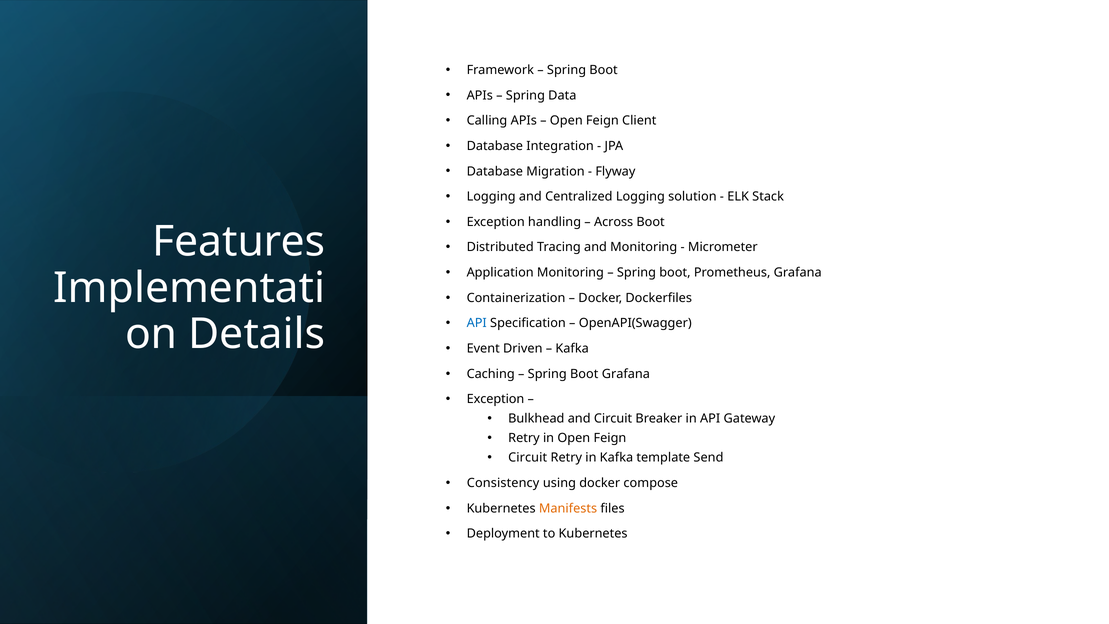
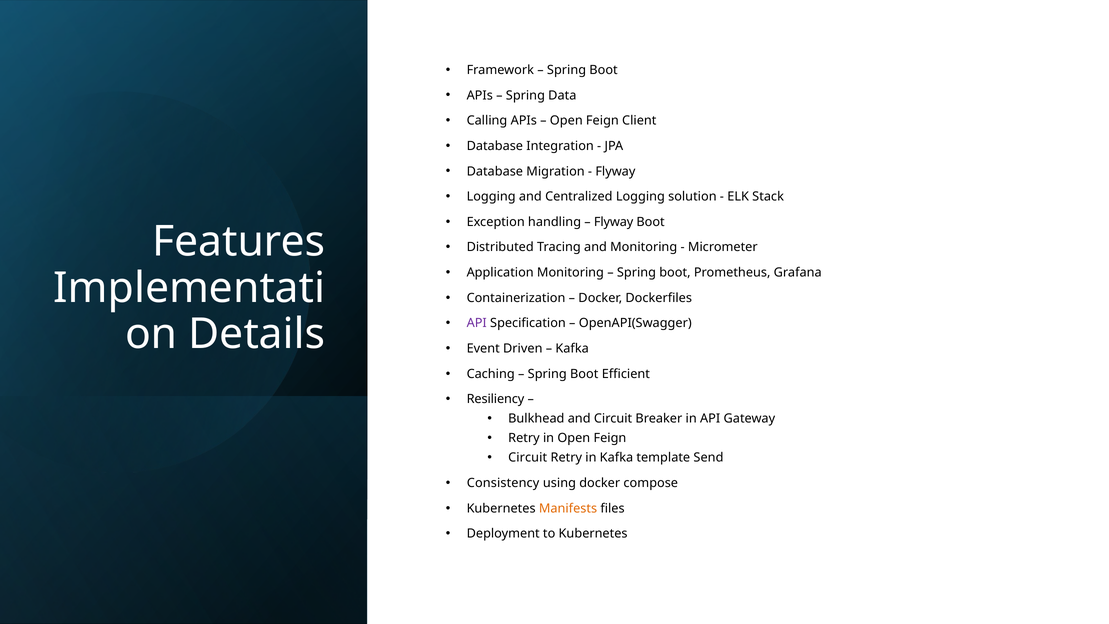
Across at (614, 222): Across -> Flyway
API at (477, 323) colour: blue -> purple
Boot Grafana: Grafana -> Efficient
Exception at (495, 399): Exception -> Resiliency
